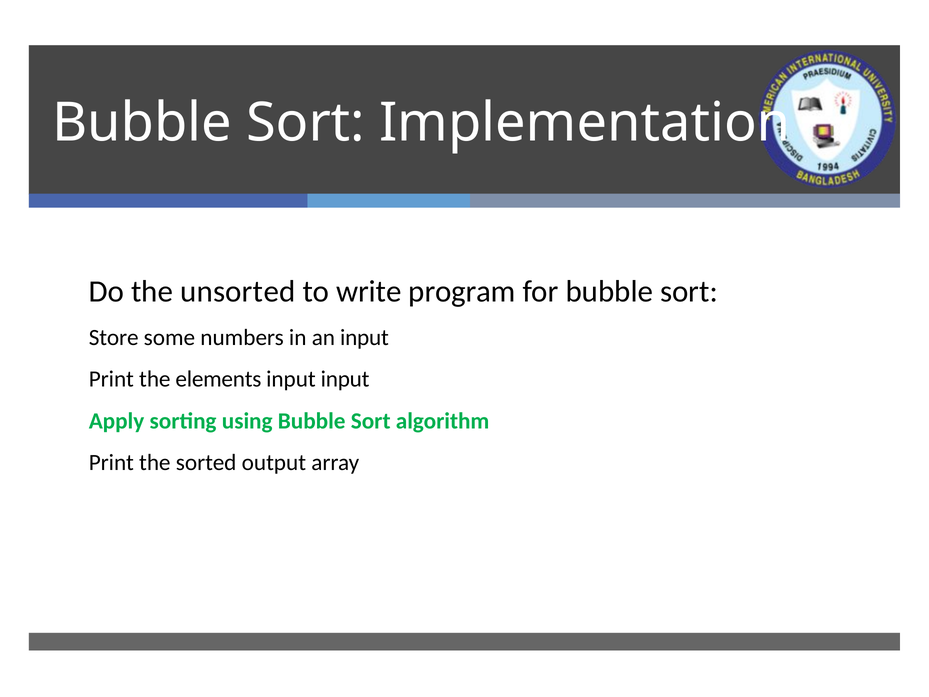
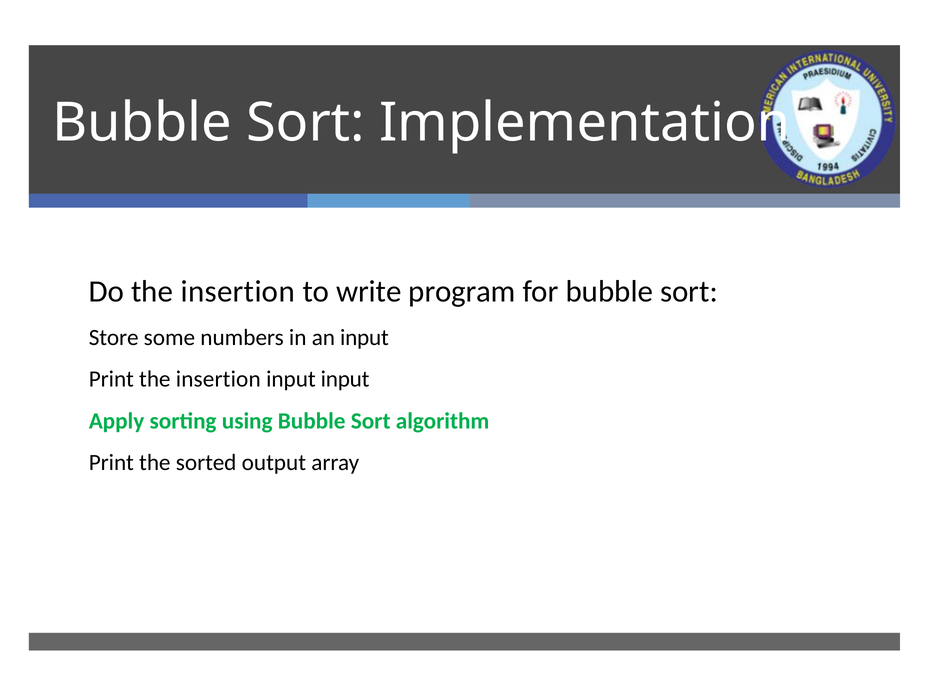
Do the unsorted: unsorted -> insertion
Print the elements: elements -> insertion
